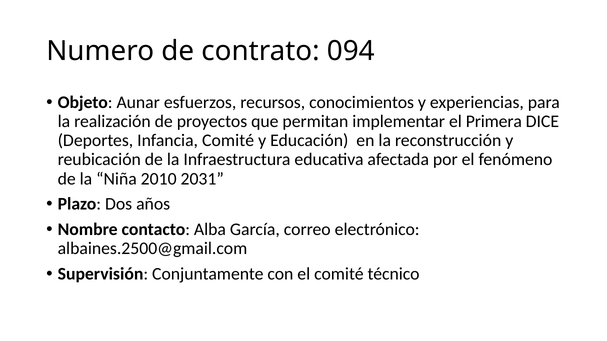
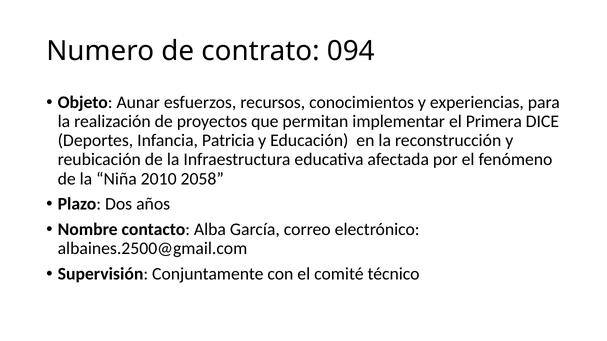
Infancia Comité: Comité -> Patricia
2031: 2031 -> 2058
